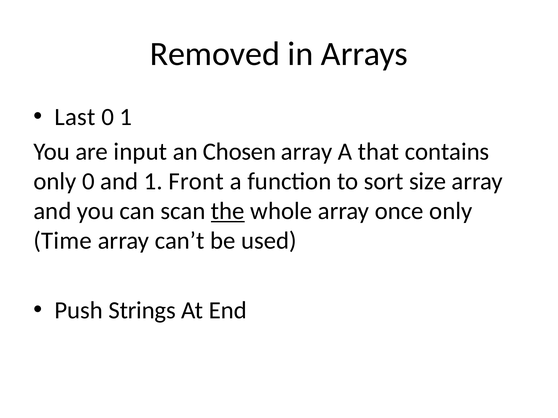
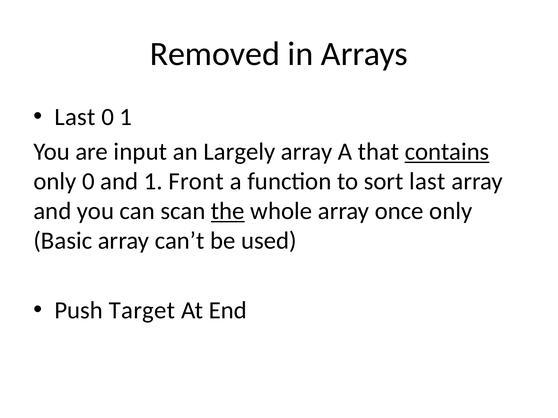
Chosen: Chosen -> Largely
contains underline: none -> present
sort size: size -> last
Time: Time -> Basic
Strings: Strings -> Target
